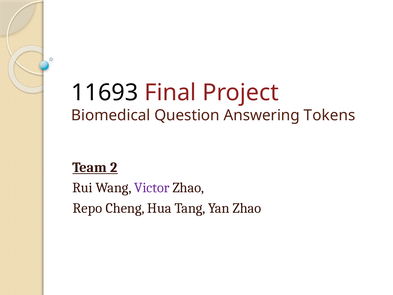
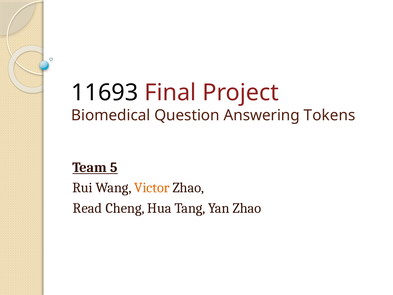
2: 2 -> 5
Victor colour: purple -> orange
Repo: Repo -> Read
